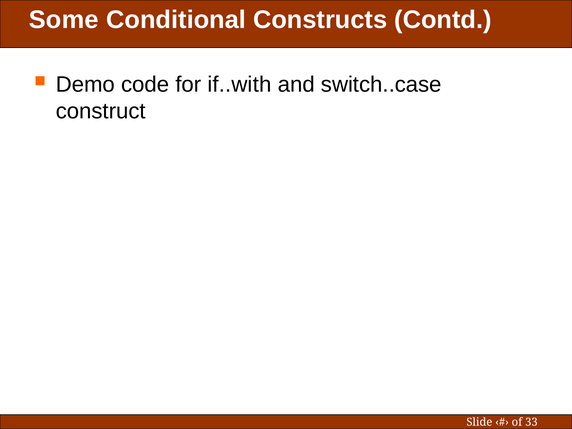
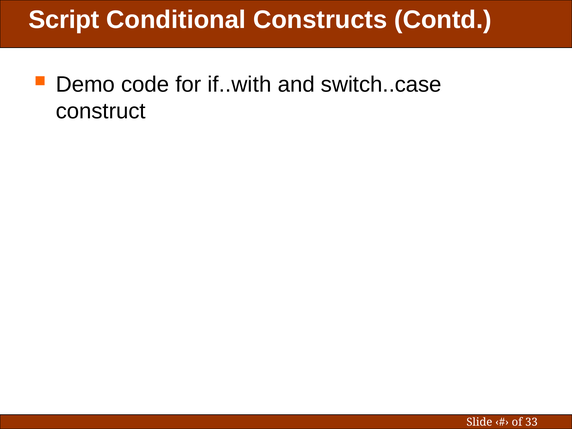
Some: Some -> Script
